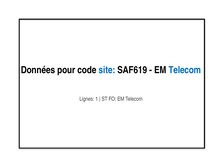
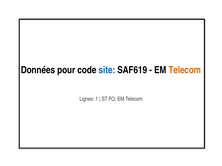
Telecom at (185, 70) colour: blue -> orange
